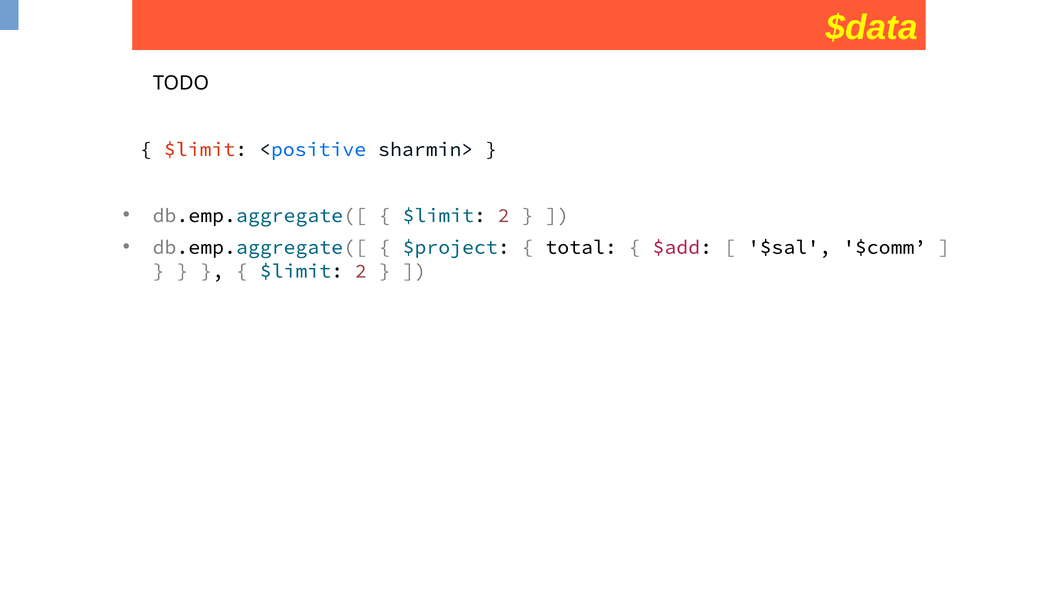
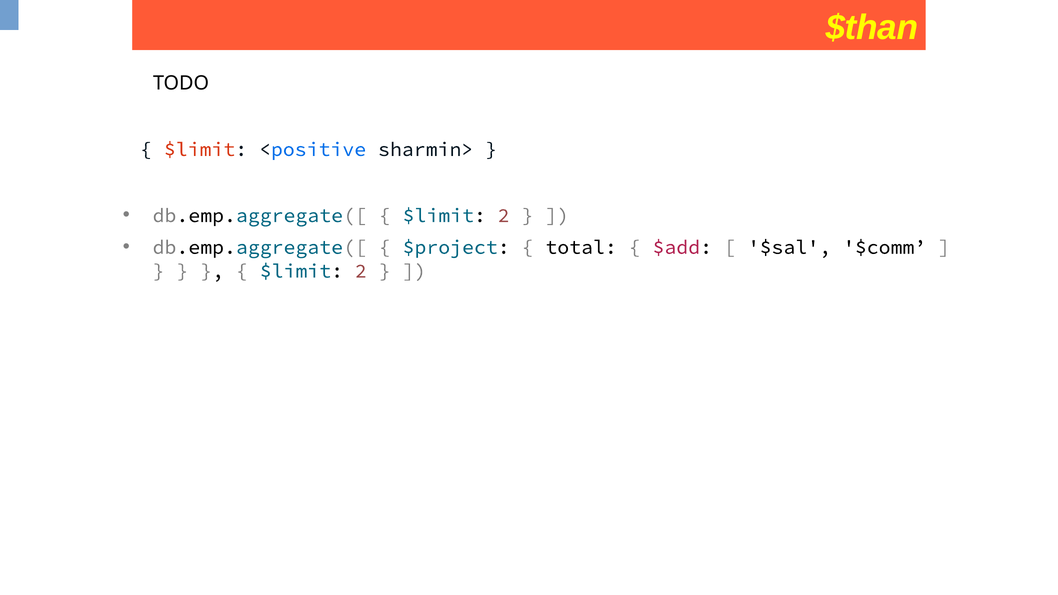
$data: $data -> $than
